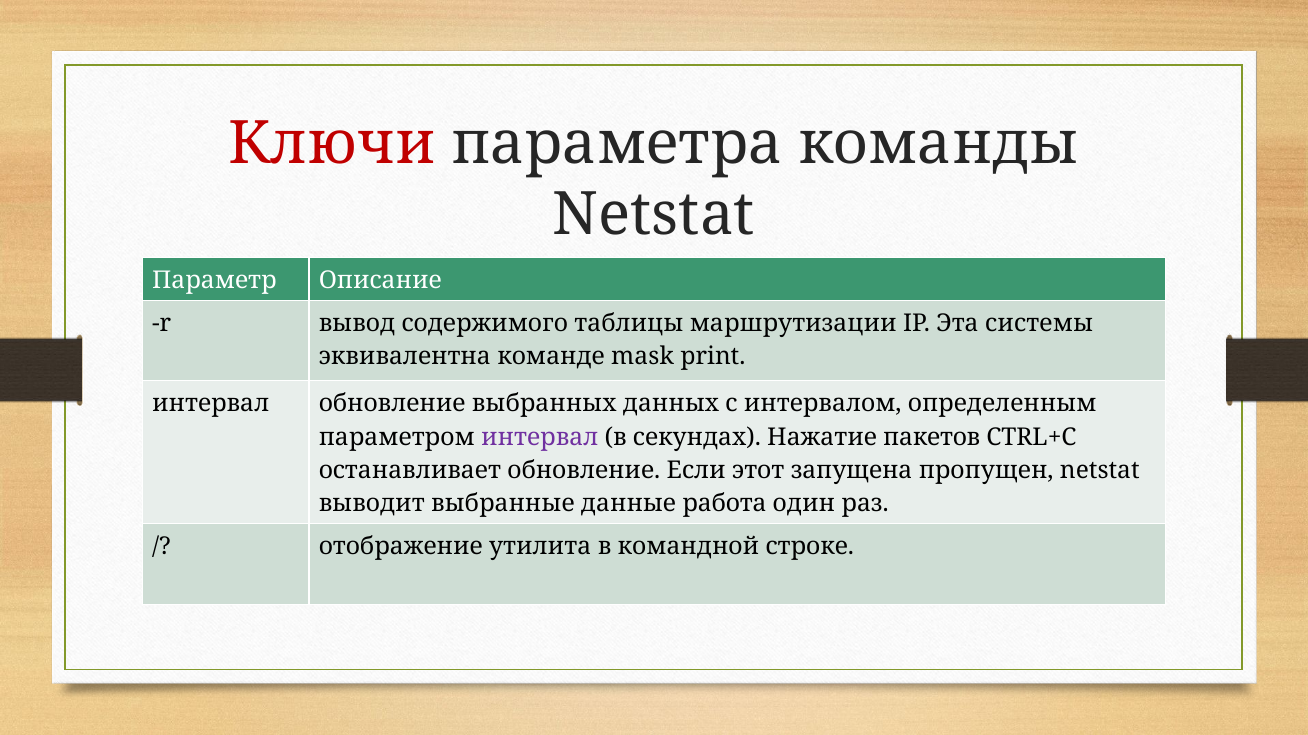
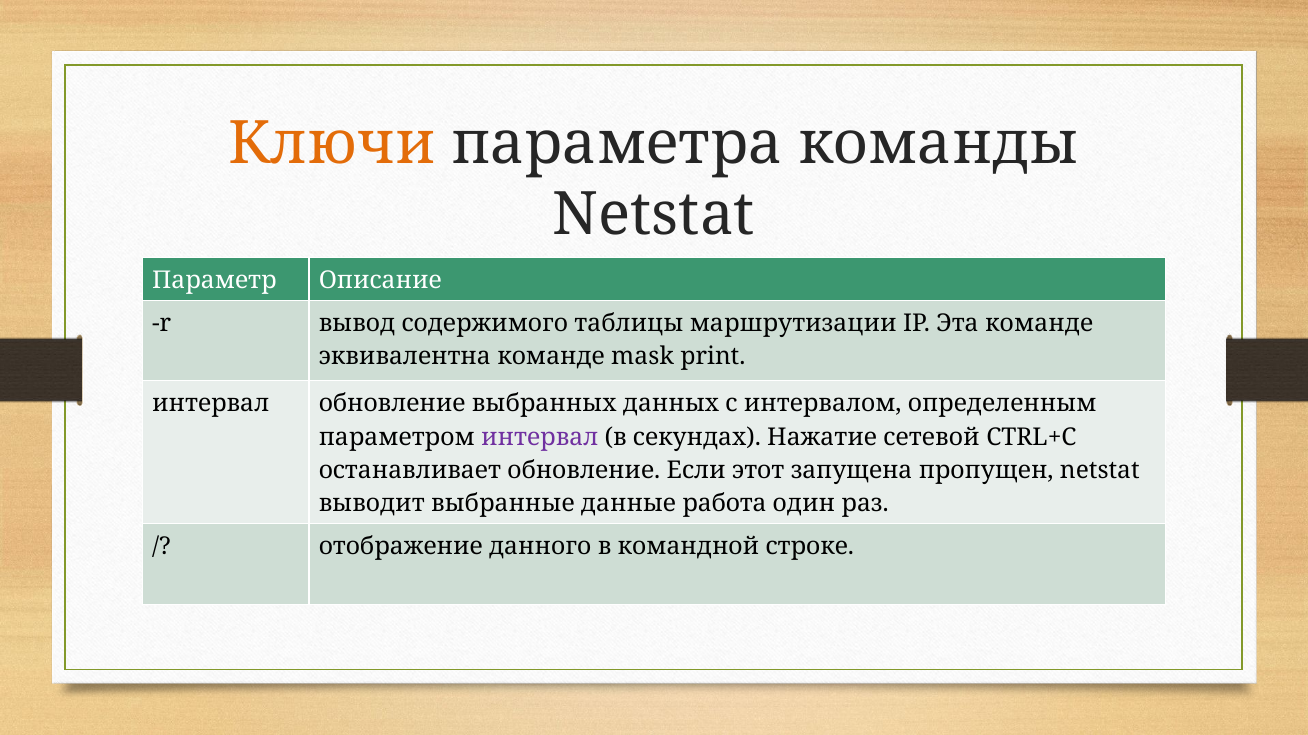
Ключи colour: red -> orange
Эта системы: системы -> команде
пакетов: пакетов -> сетевой
утилита: утилита -> данного
